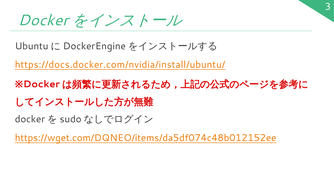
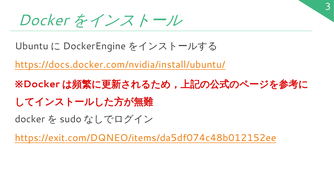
https://wget.com/DQNEO/items/da5df074c48b012152ee: https://wget.com/DQNEO/items/da5df074c48b012152ee -> https://exit.com/DQNEO/items/da5df074c48b012152ee
